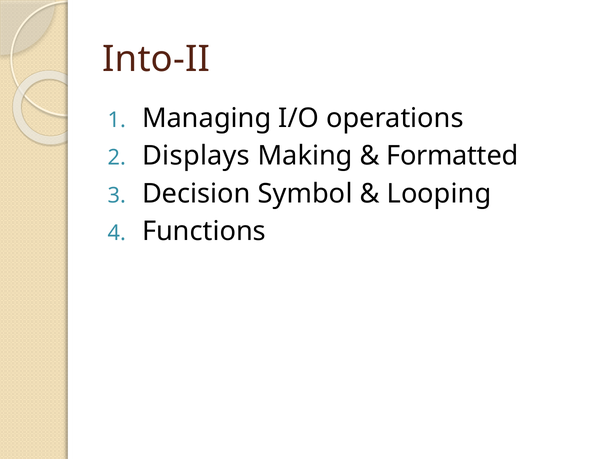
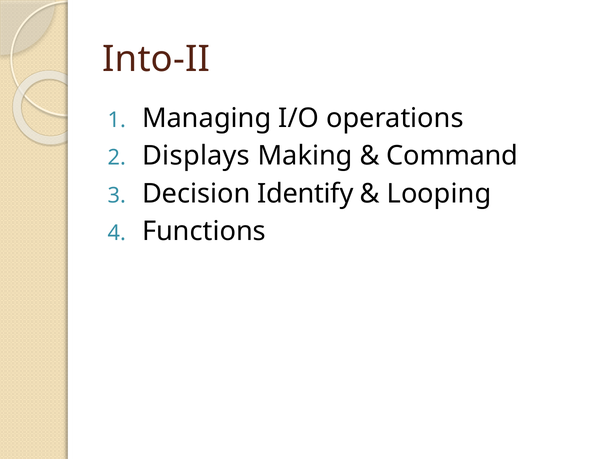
Formatted: Formatted -> Command
Symbol: Symbol -> Identify
